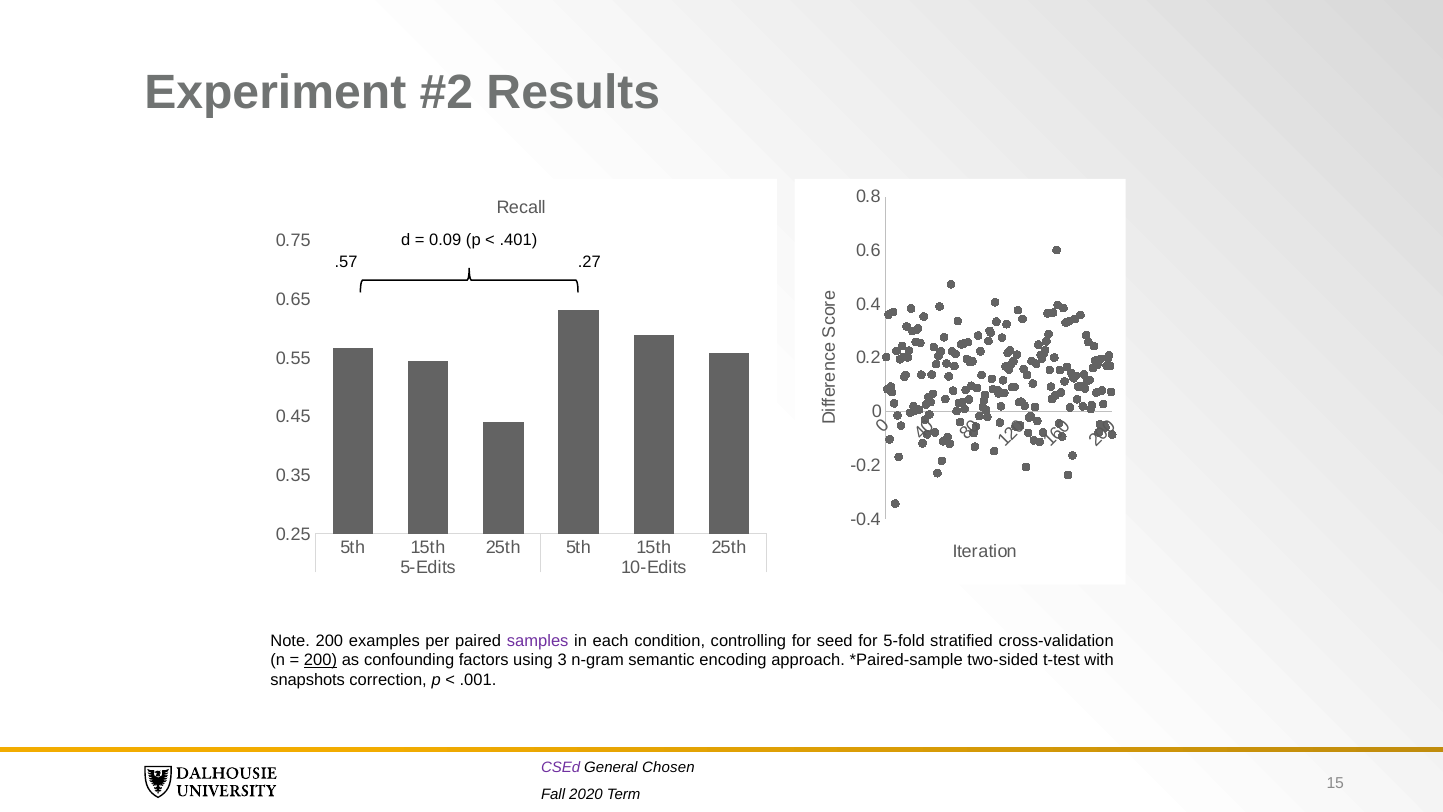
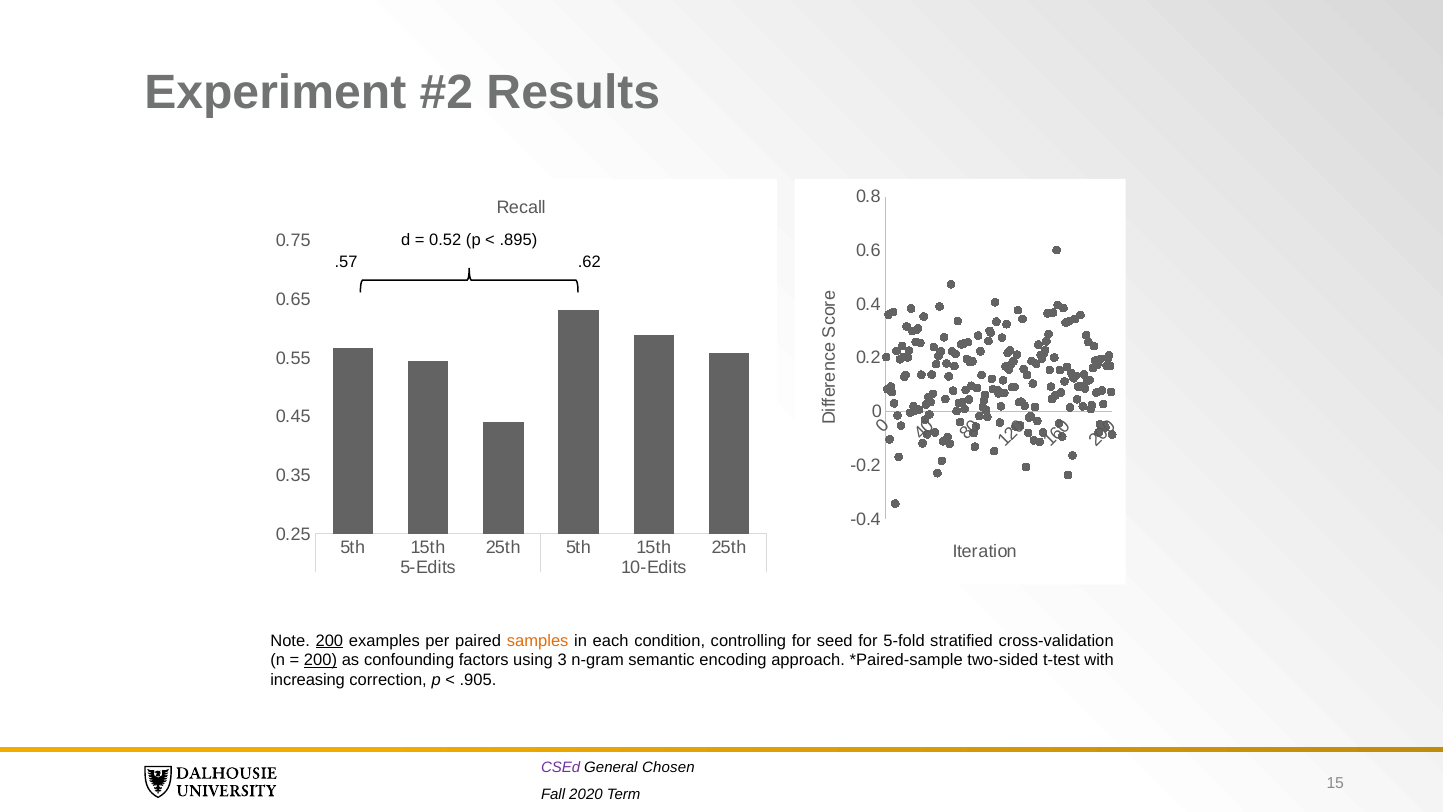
0.09: 0.09 -> 0.52
.401: .401 -> .895
.27: .27 -> .62
200 at (329, 640) underline: none -> present
samples colour: purple -> orange
snapshots: snapshots -> increasing
.001: .001 -> .905
